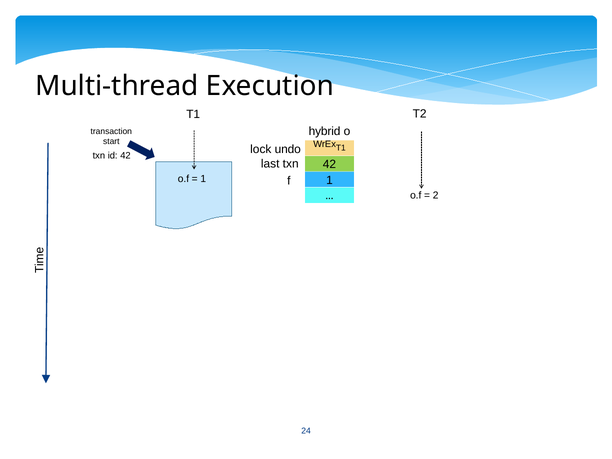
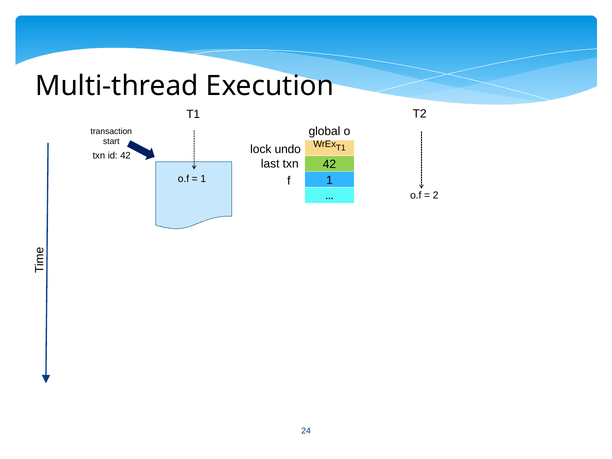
hybrid: hybrid -> global
